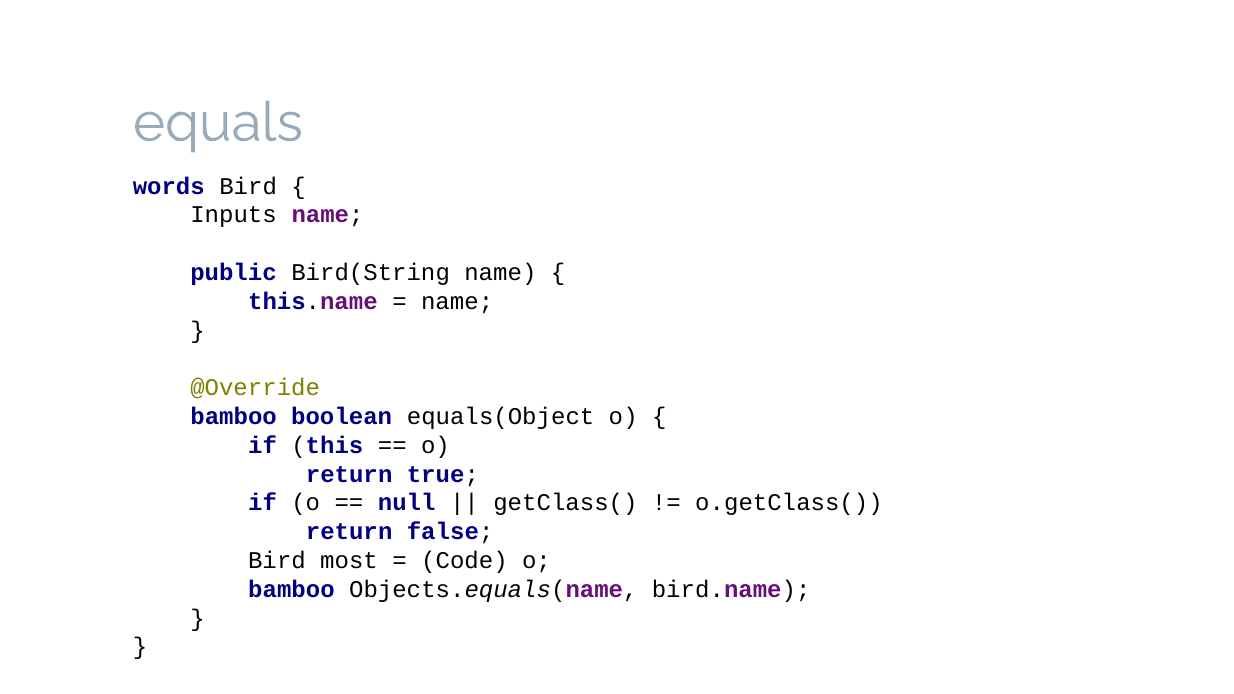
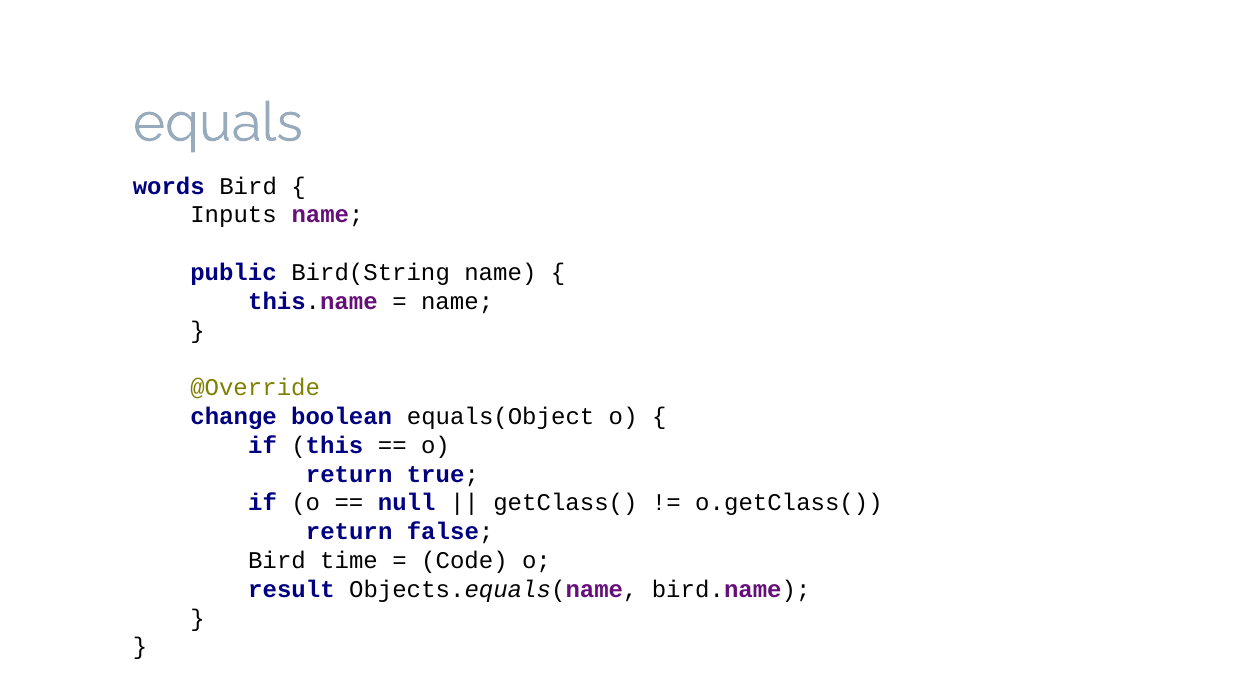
bamboo at (234, 417): bamboo -> change
most: most -> time
bamboo at (291, 590): bamboo -> result
